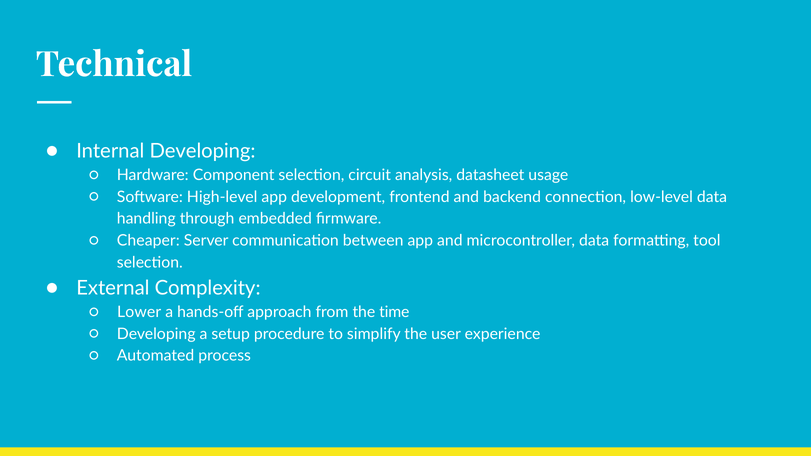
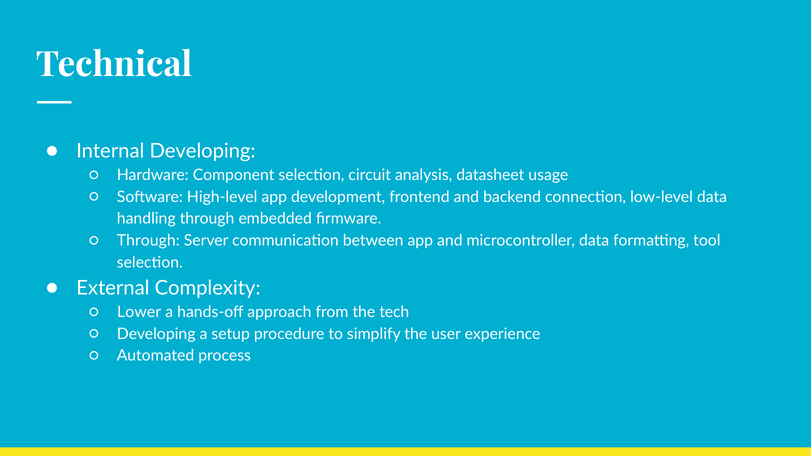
Cheaper at (148, 241): Cheaper -> Through
time: time -> tech
